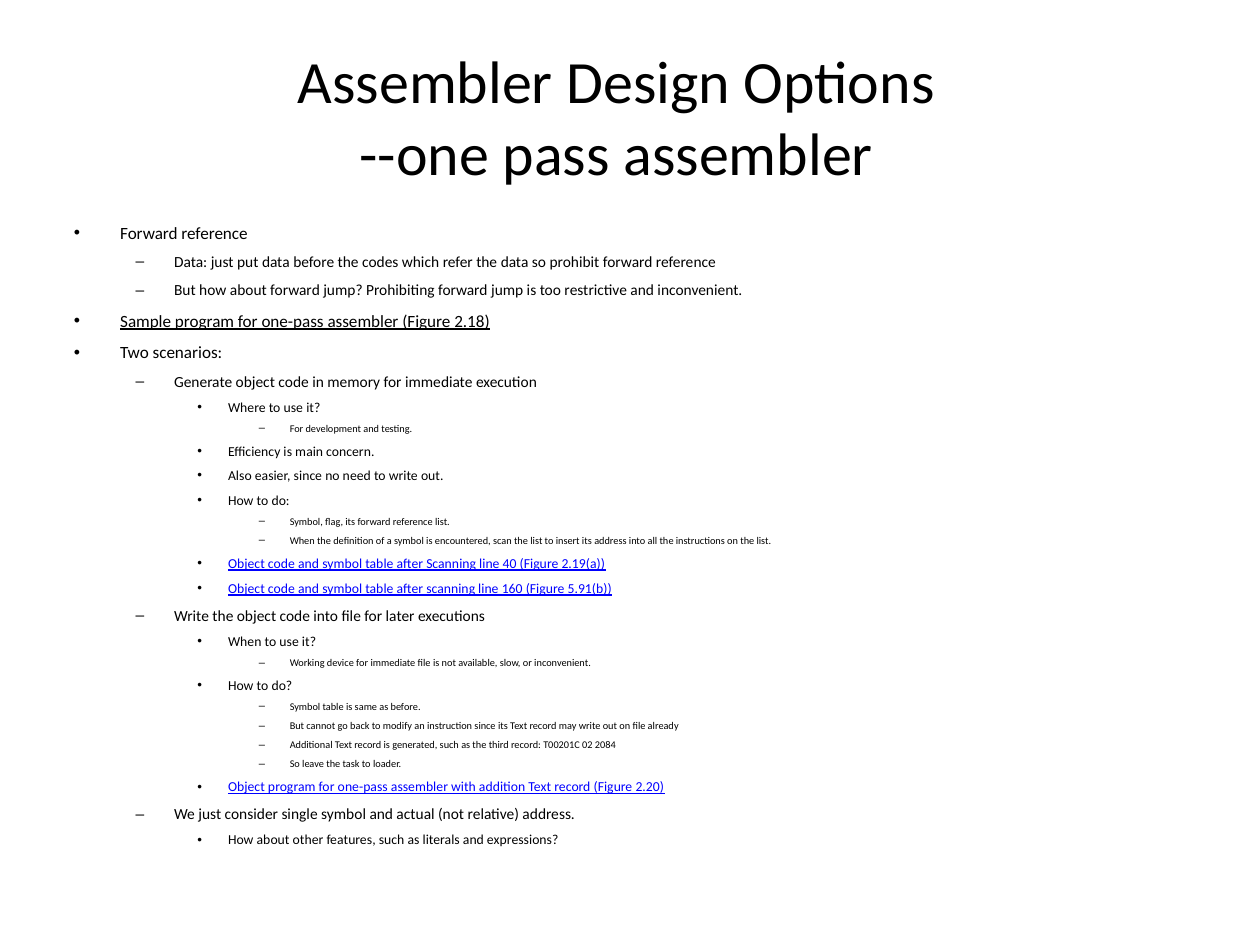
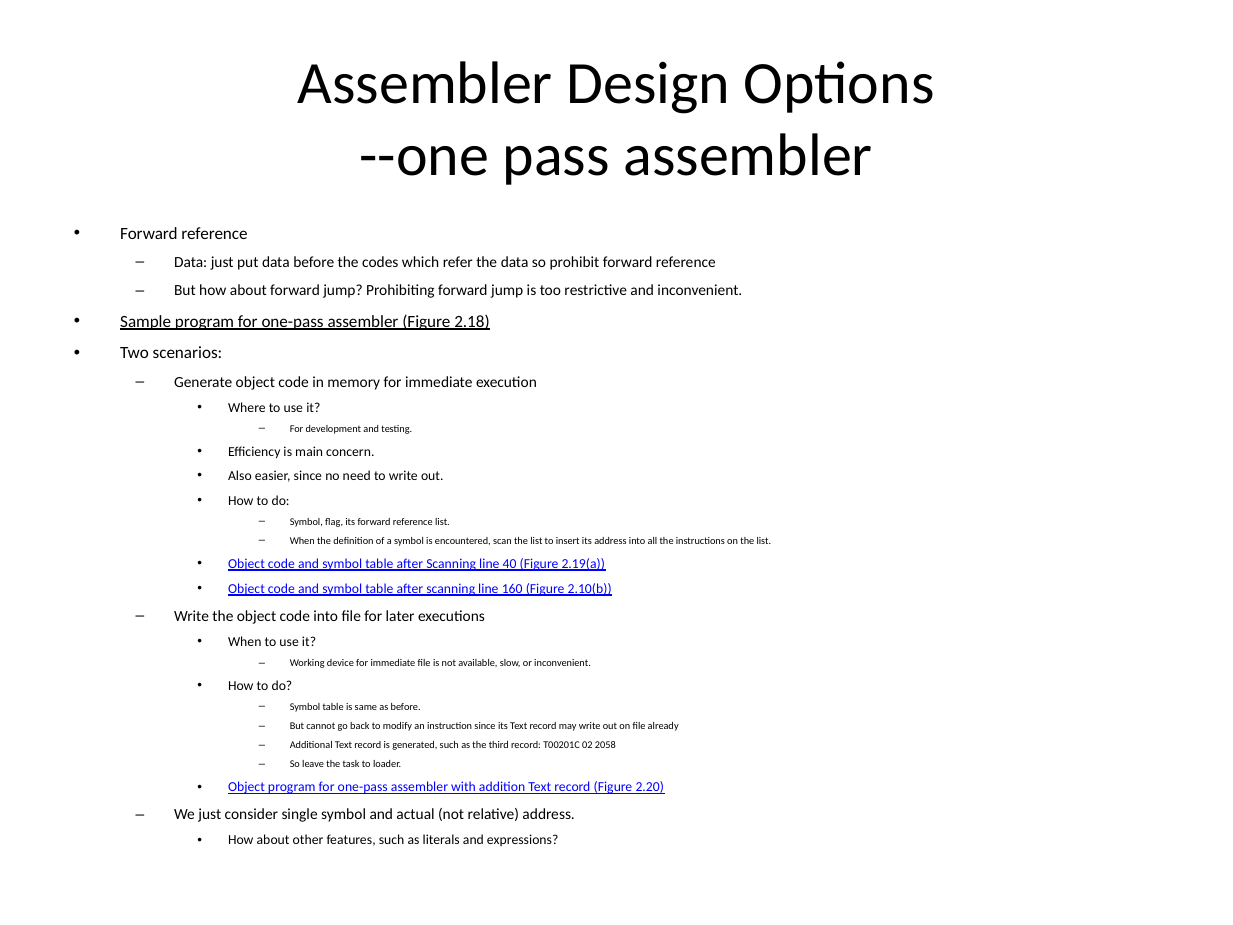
5.91(b: 5.91(b -> 2.10(b
2084: 2084 -> 2058
